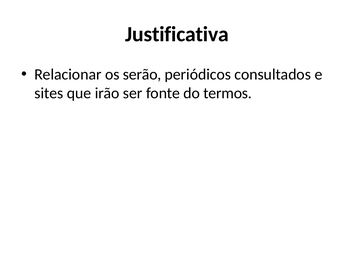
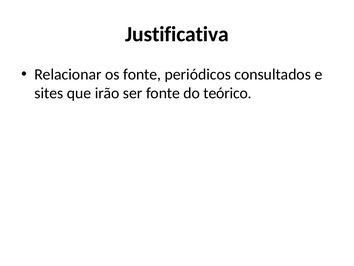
os serão: serão -> fonte
termos: termos -> teórico
